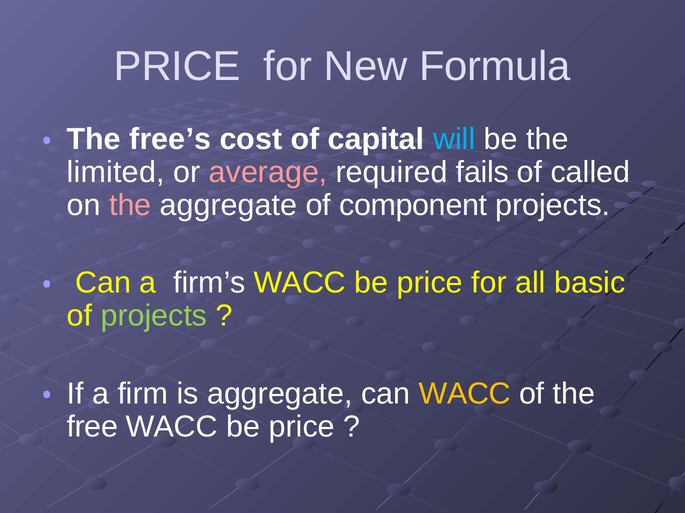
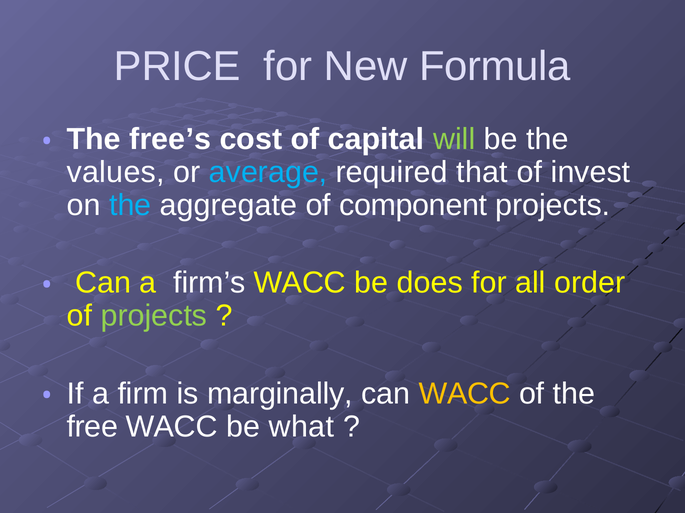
will colour: light blue -> light green
limited: limited -> values
average colour: pink -> light blue
fails: fails -> that
called: called -> invest
the at (130, 205) colour: pink -> light blue
price at (430, 283): price -> does
basic: basic -> order
is aggregate: aggregate -> marginally
price at (302, 427): price -> what
